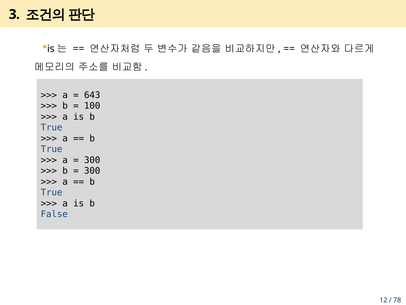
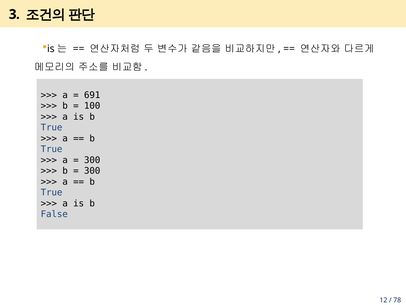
643: 643 -> 691
